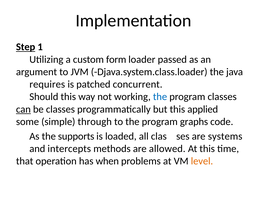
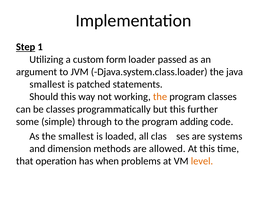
requires at (47, 84): requires -> smallest
concurrent: concurrent -> statements
the at (160, 97) colour: blue -> orange
can underline: present -> none
applied: applied -> further
graphs: graphs -> adding
the supports: supports -> smallest
intercepts: intercepts -> dimension
